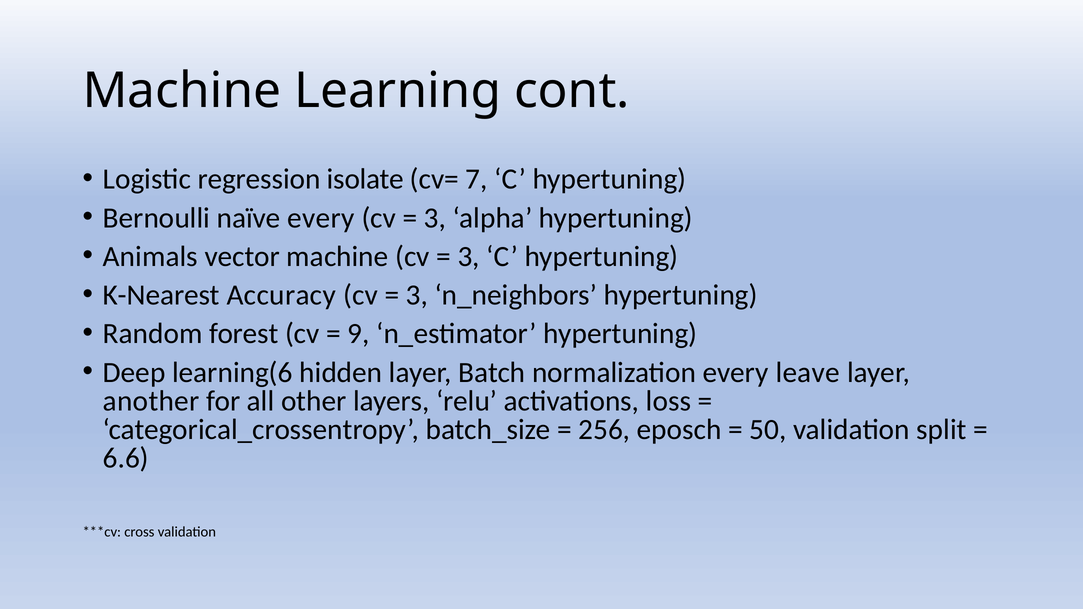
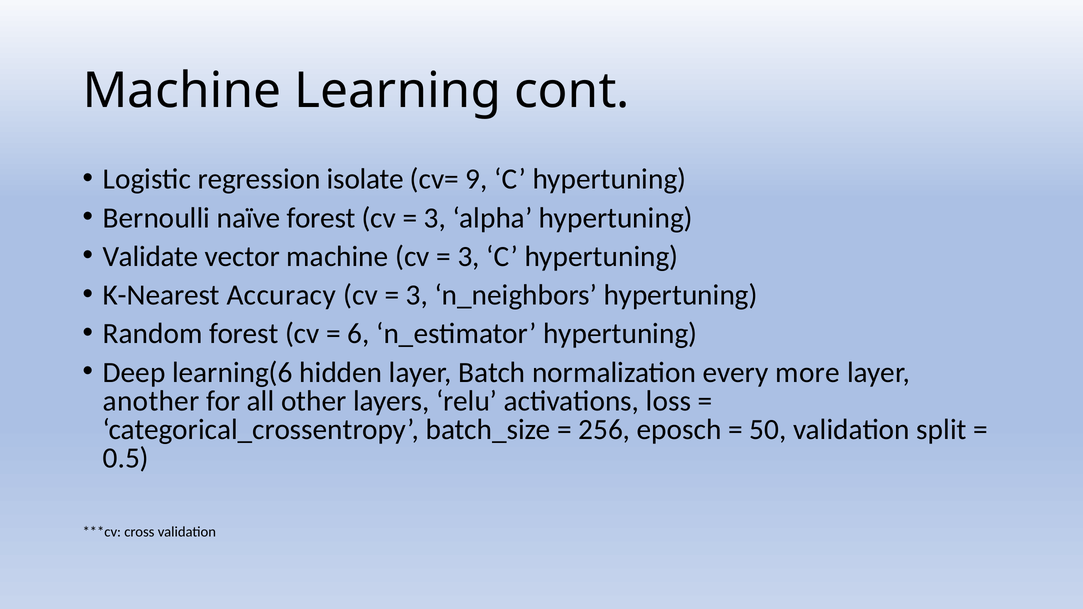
7: 7 -> 9
naïve every: every -> forest
Animals: Animals -> Validate
9: 9 -> 6
leave: leave -> more
6.6: 6.6 -> 0.5
